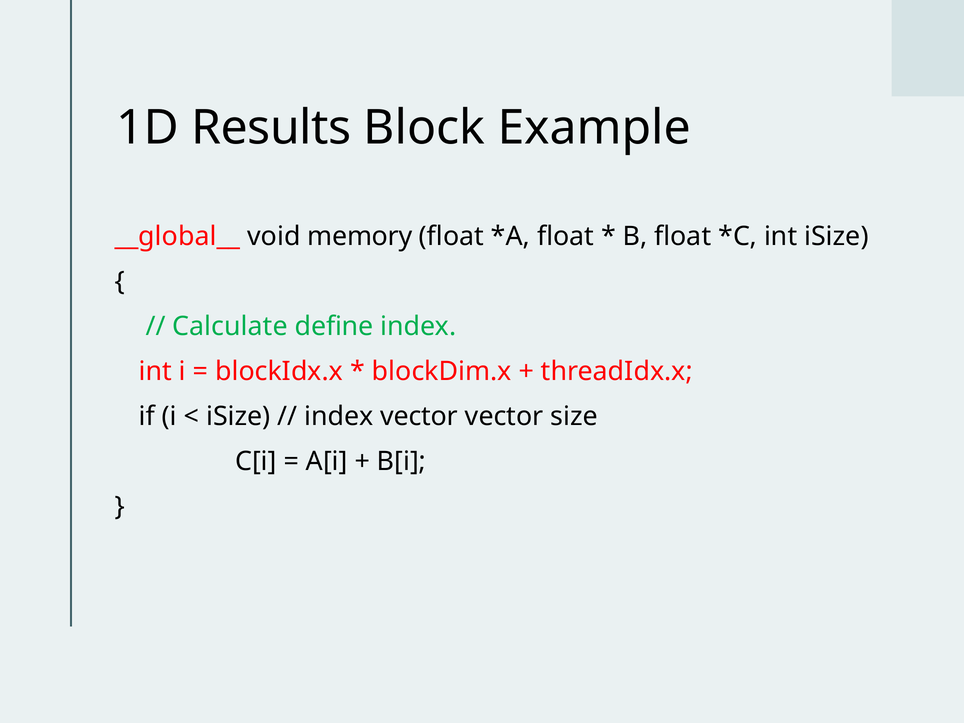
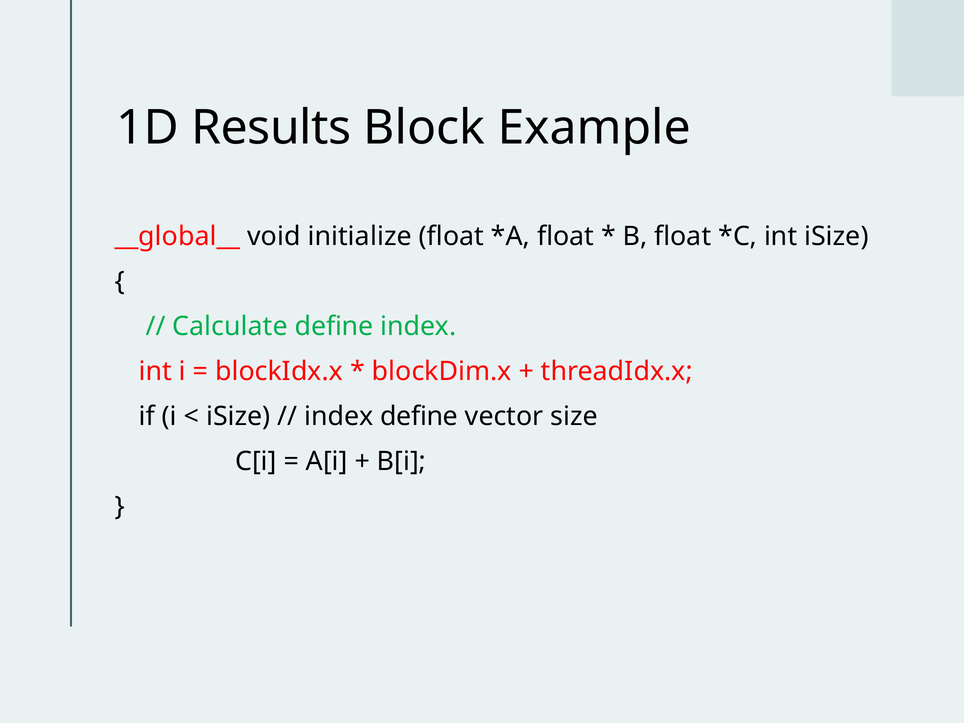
memory: memory -> initialize
index vector: vector -> define
